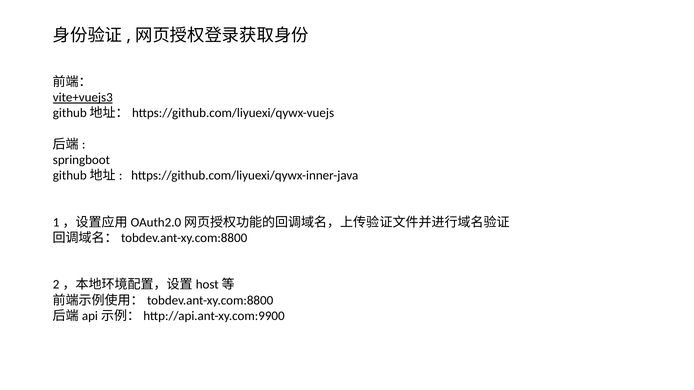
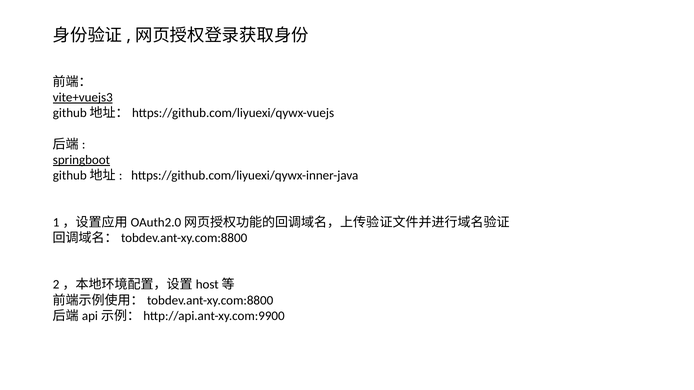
springboot underline: none -> present
